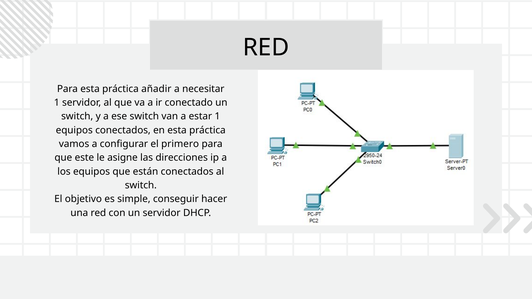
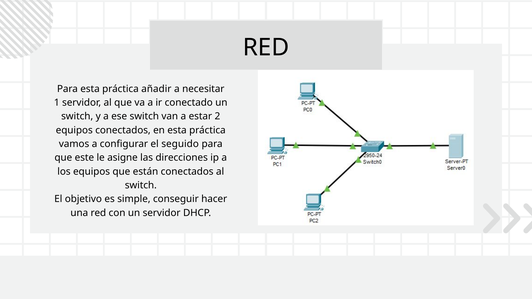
estar 1: 1 -> 2
primero: primero -> seguido
